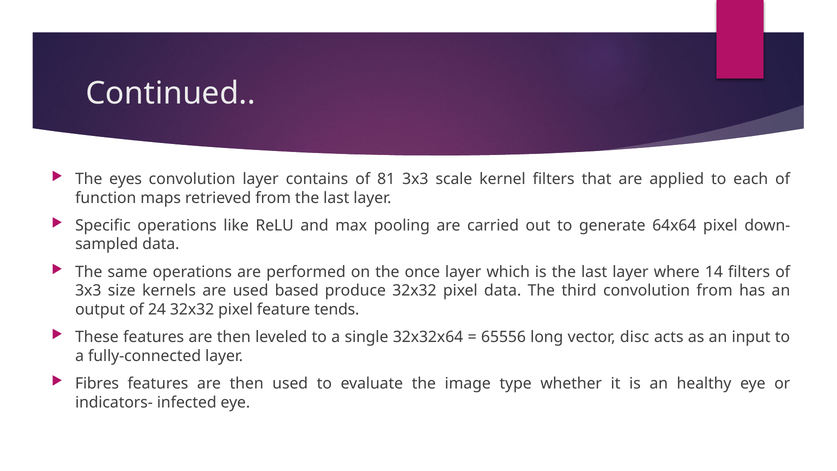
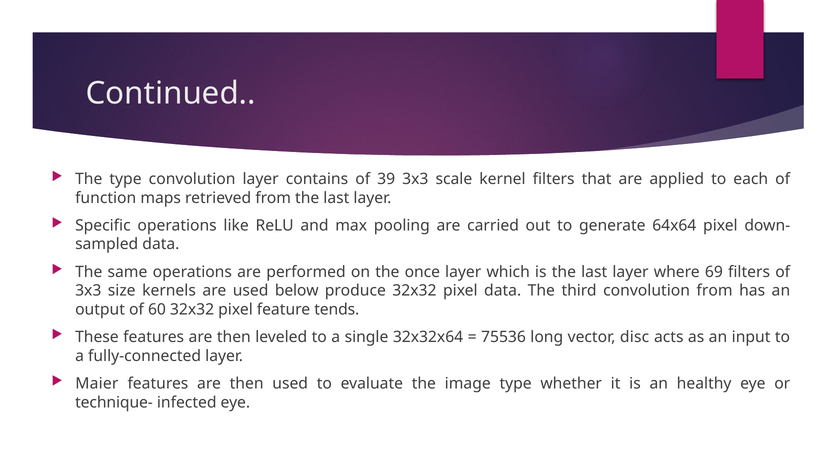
The eyes: eyes -> type
81: 81 -> 39
14: 14 -> 69
based: based -> below
24: 24 -> 60
65556: 65556 -> 75536
Fibres: Fibres -> Maier
indicators-: indicators- -> technique-
